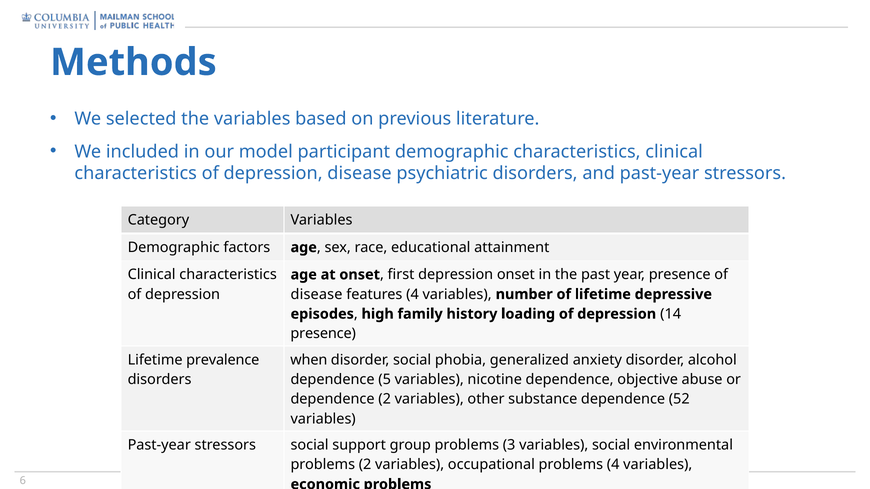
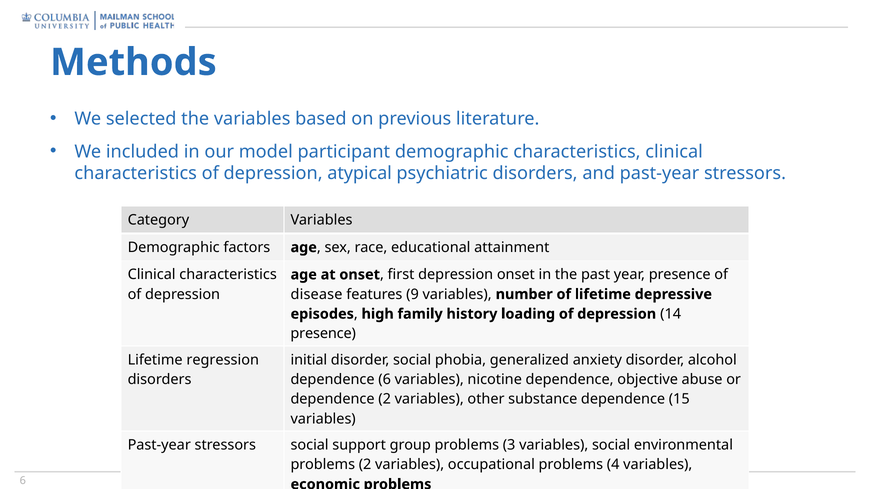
depression disease: disease -> atypical
features 4: 4 -> 9
prevalence: prevalence -> regression
when: when -> initial
dependence 5: 5 -> 6
52: 52 -> 15
